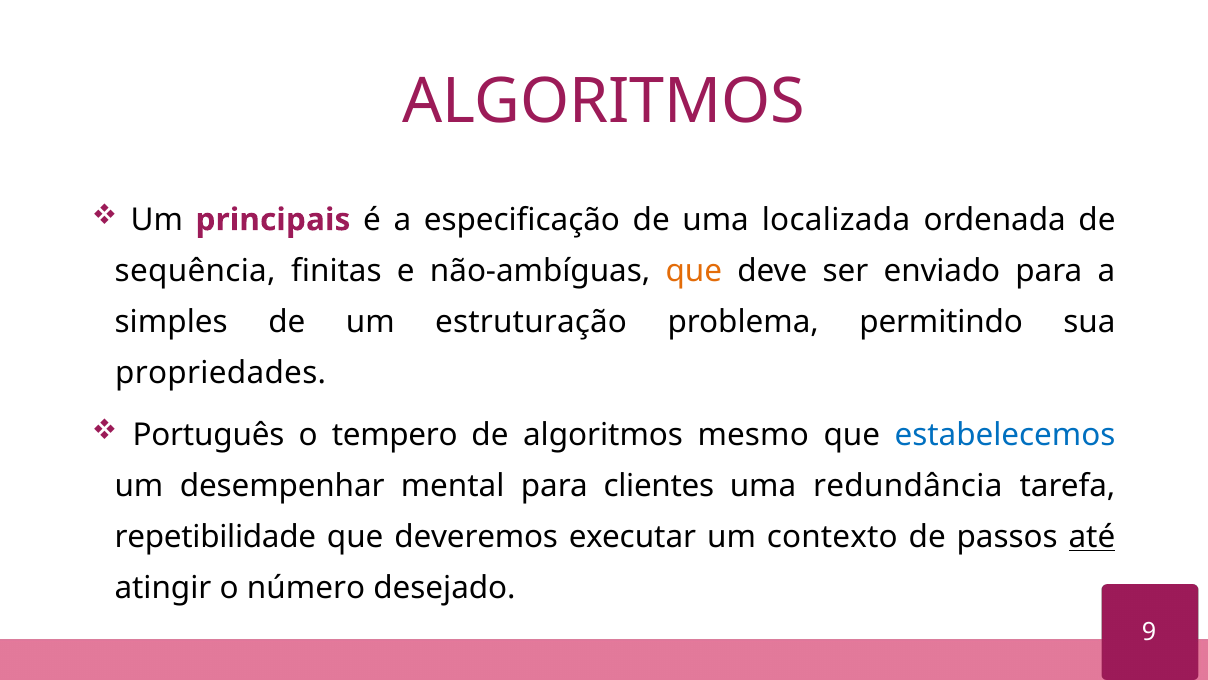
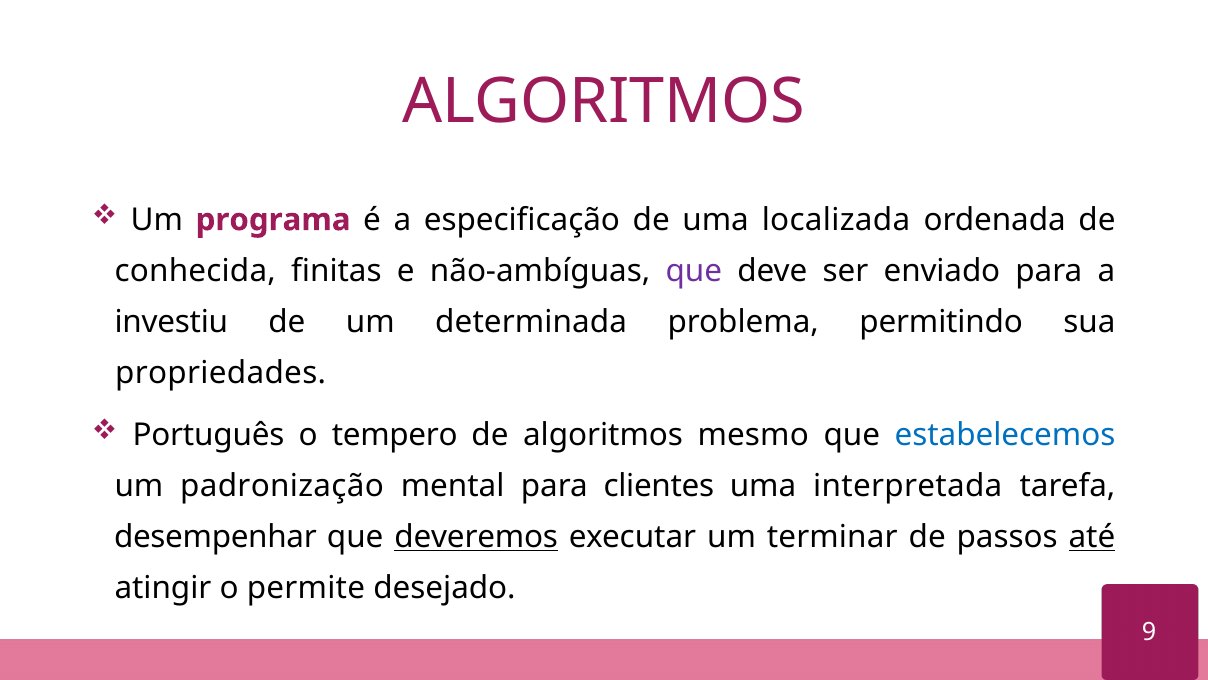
principais: principais -> programa
sequência: sequência -> conhecida
que at (694, 271) colour: orange -> purple
simples: simples -> investiu
estruturação: estruturação -> determinada
desempenhar: desempenhar -> padronização
redundância: redundância -> interpretada
repetibilidade: repetibilidade -> desempenhar
deveremos underline: none -> present
contexto: contexto -> terminar
número: número -> permite
